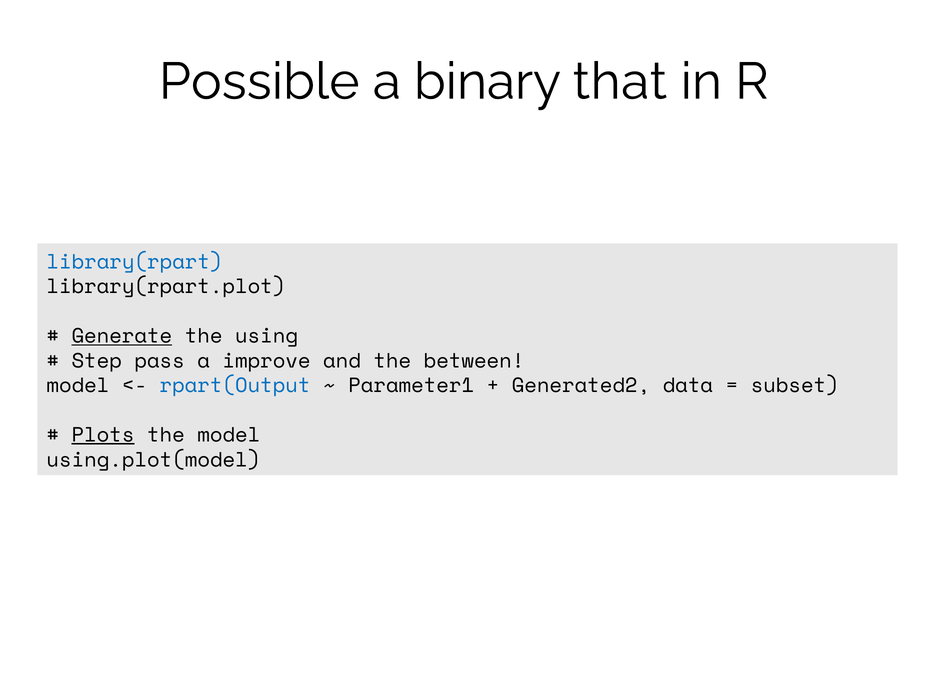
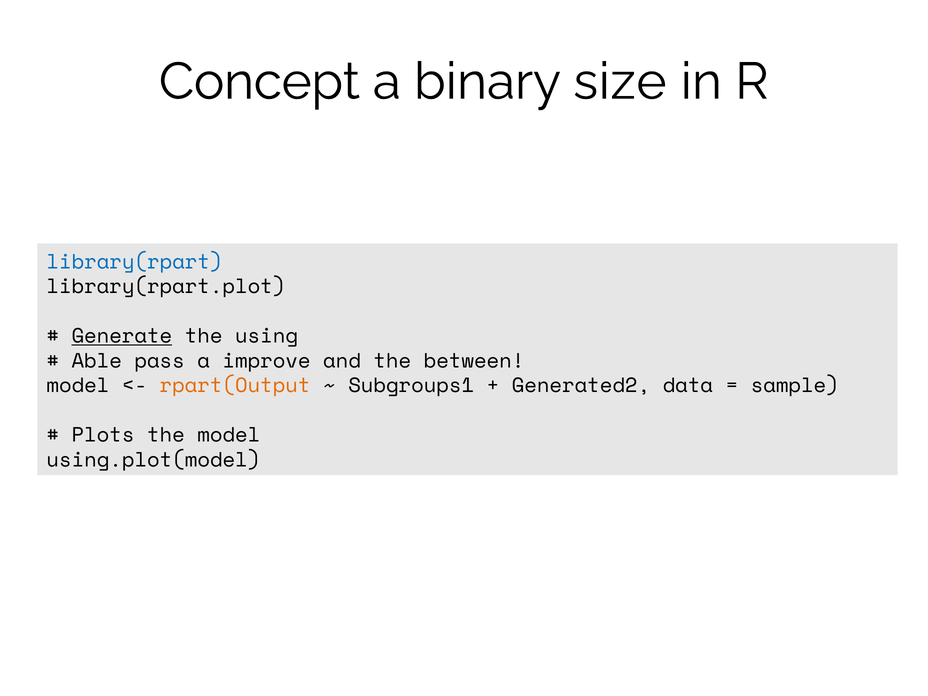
Possible: Possible -> Concept
that: that -> size
Step: Step -> Able
rpart(Output colour: blue -> orange
Parameter1: Parameter1 -> Subgroups1
subset: subset -> sample
Plots underline: present -> none
